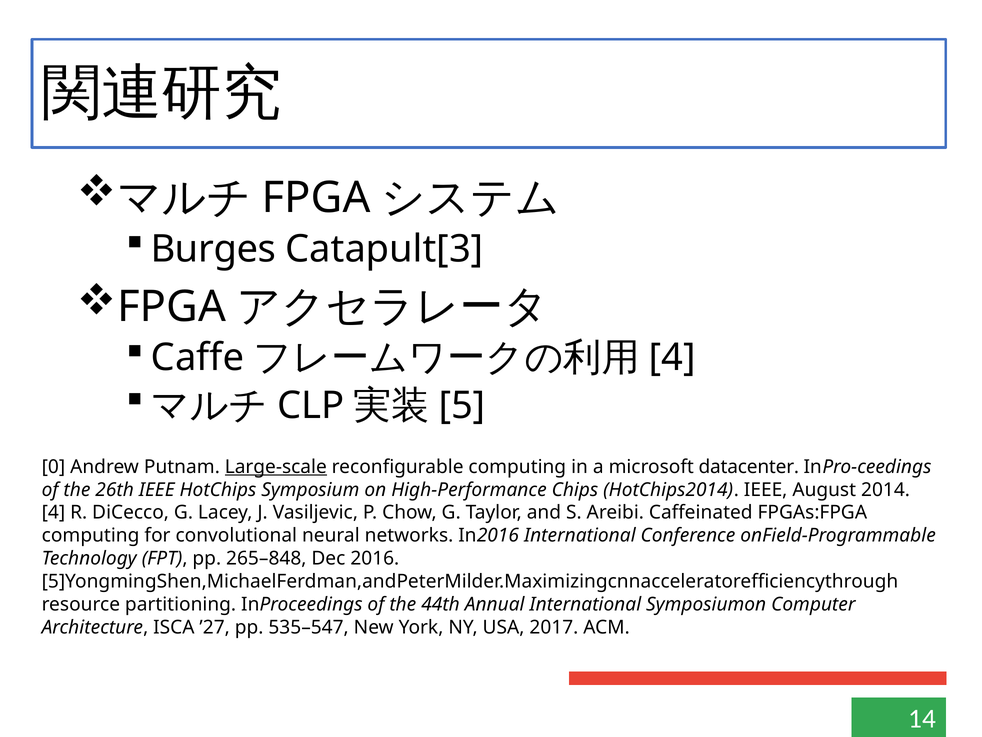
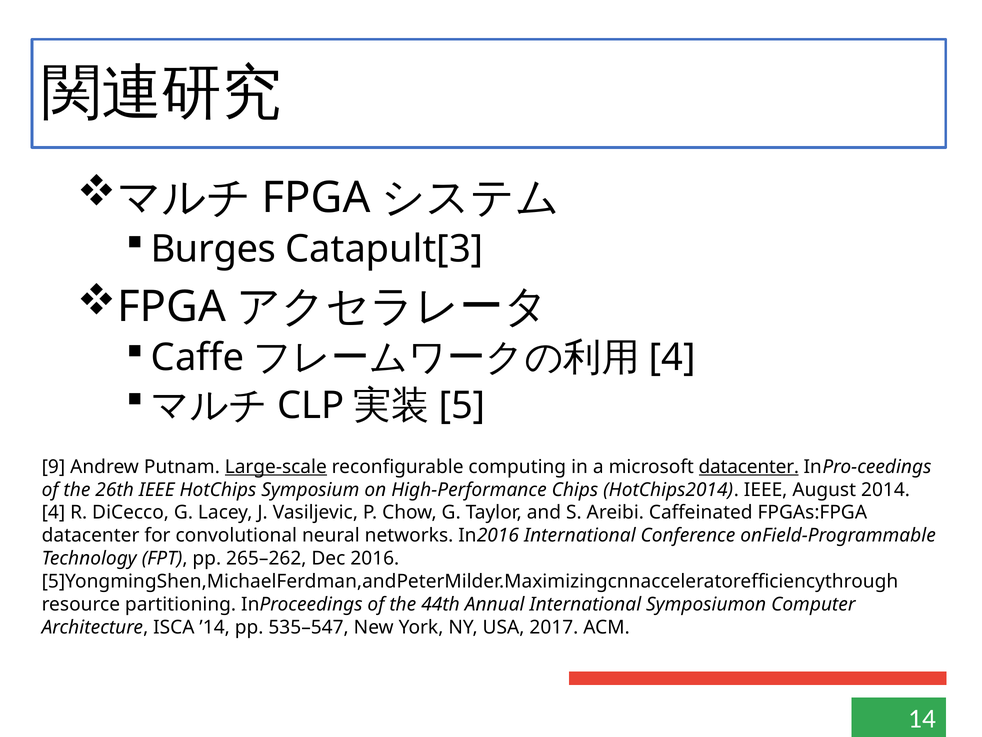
0: 0 -> 9
datacenter at (749, 466) underline: none -> present
computing at (91, 535): computing -> datacenter
265–848: 265–848 -> 265–262
’27: ’27 -> ’14
